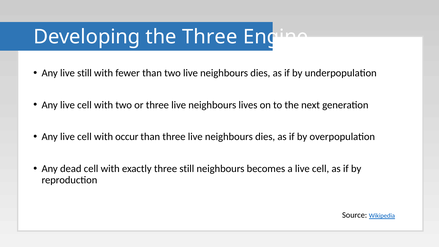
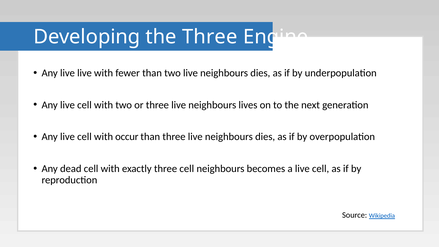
live still: still -> live
three still: still -> cell
